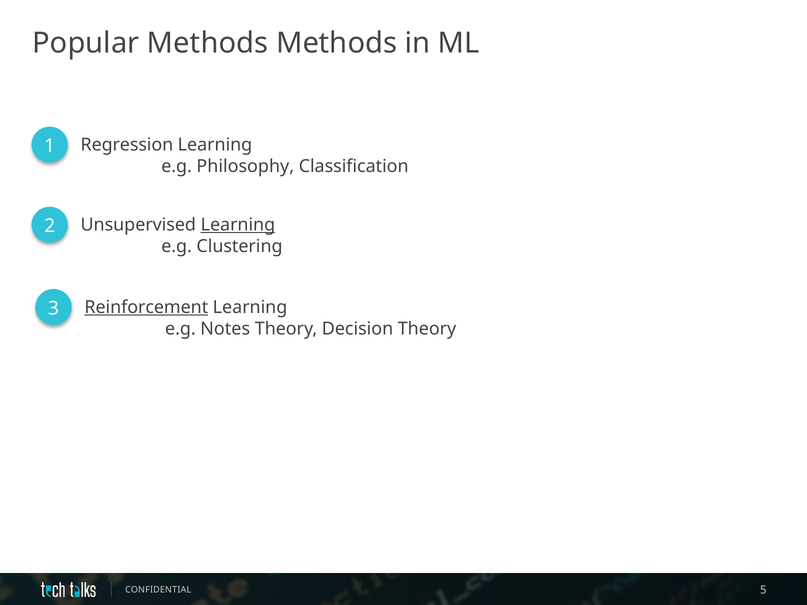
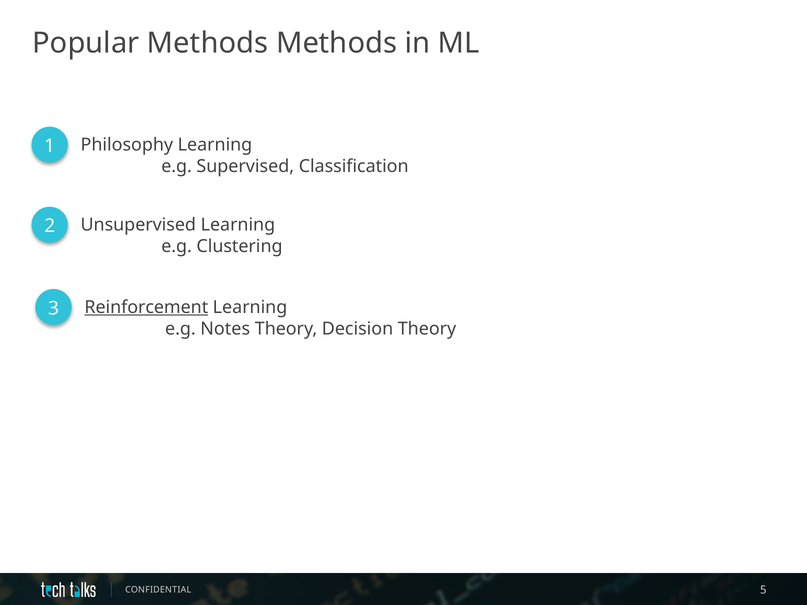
Regression: Regression -> Philosophy
Philosophy: Philosophy -> Supervised
Learning at (238, 225) underline: present -> none
